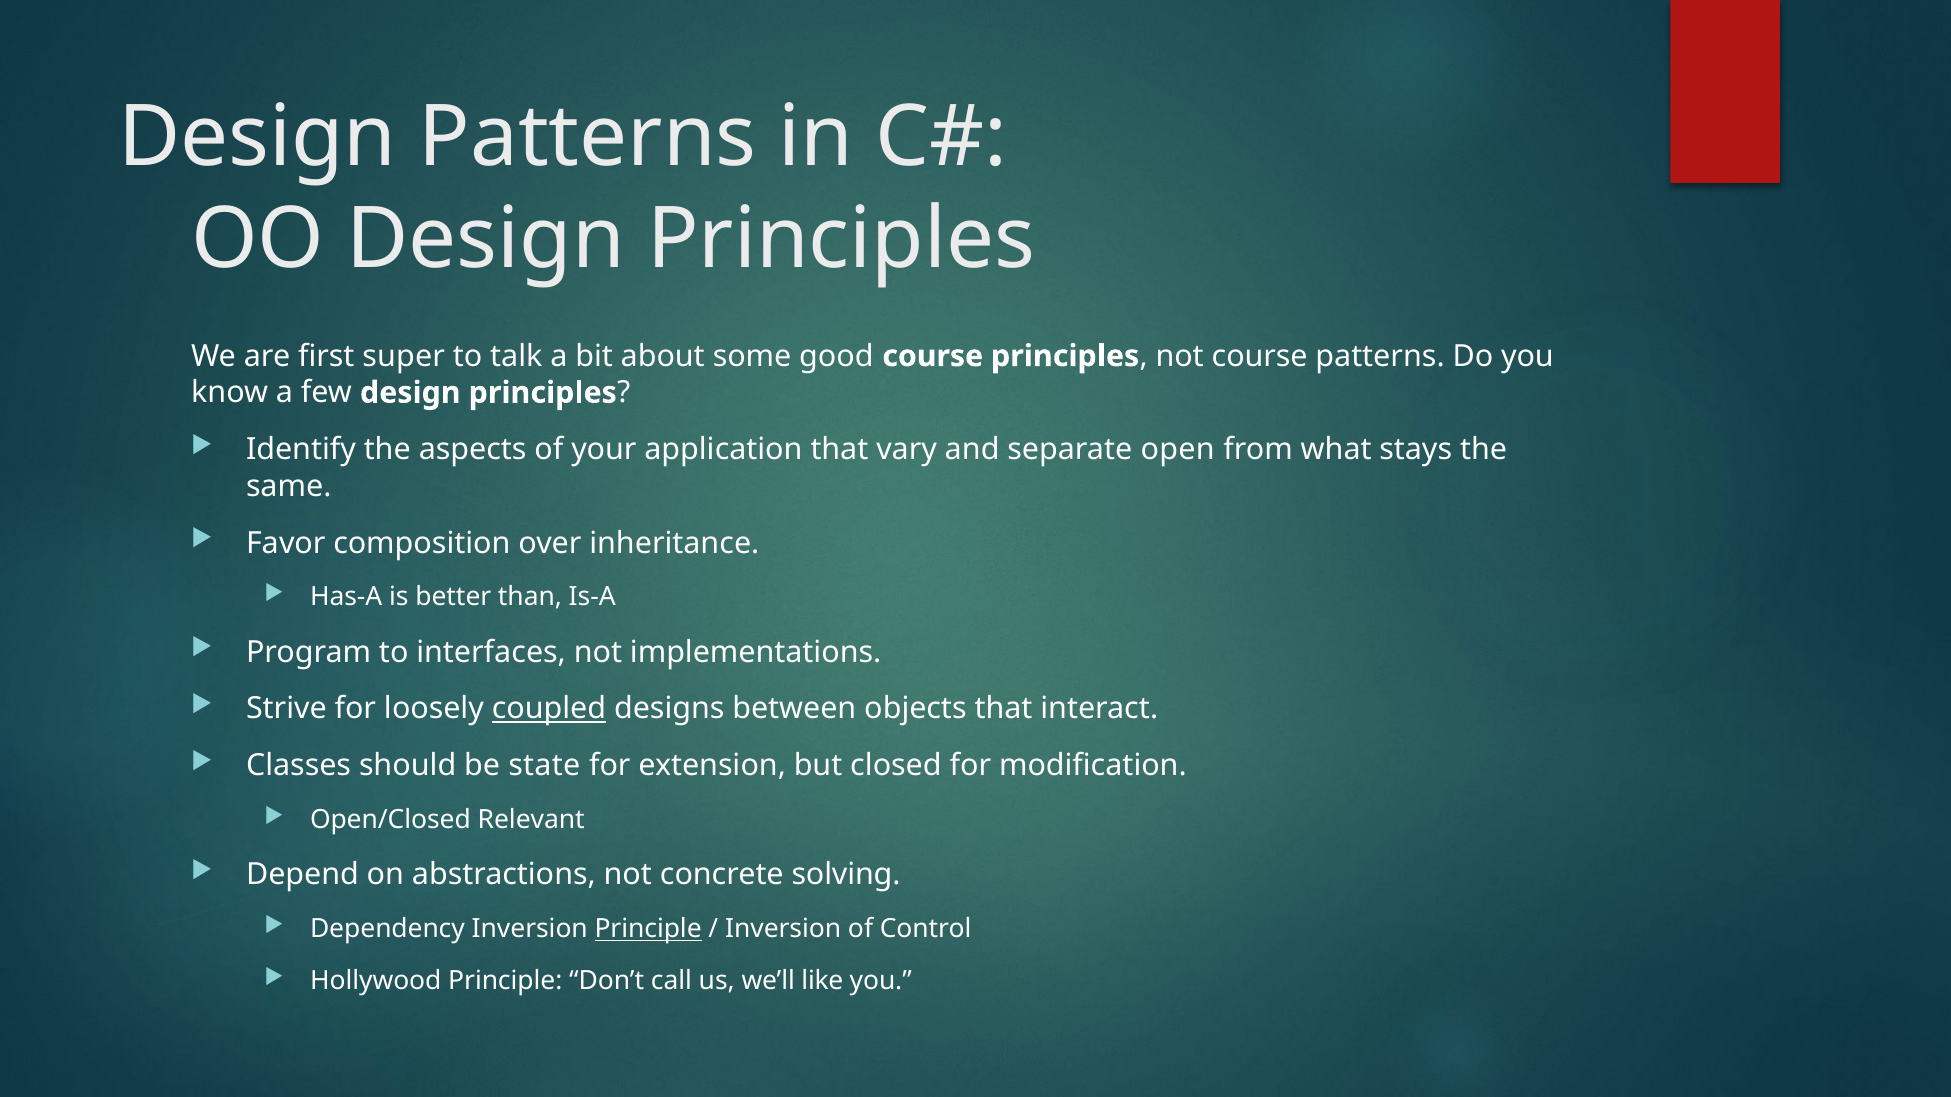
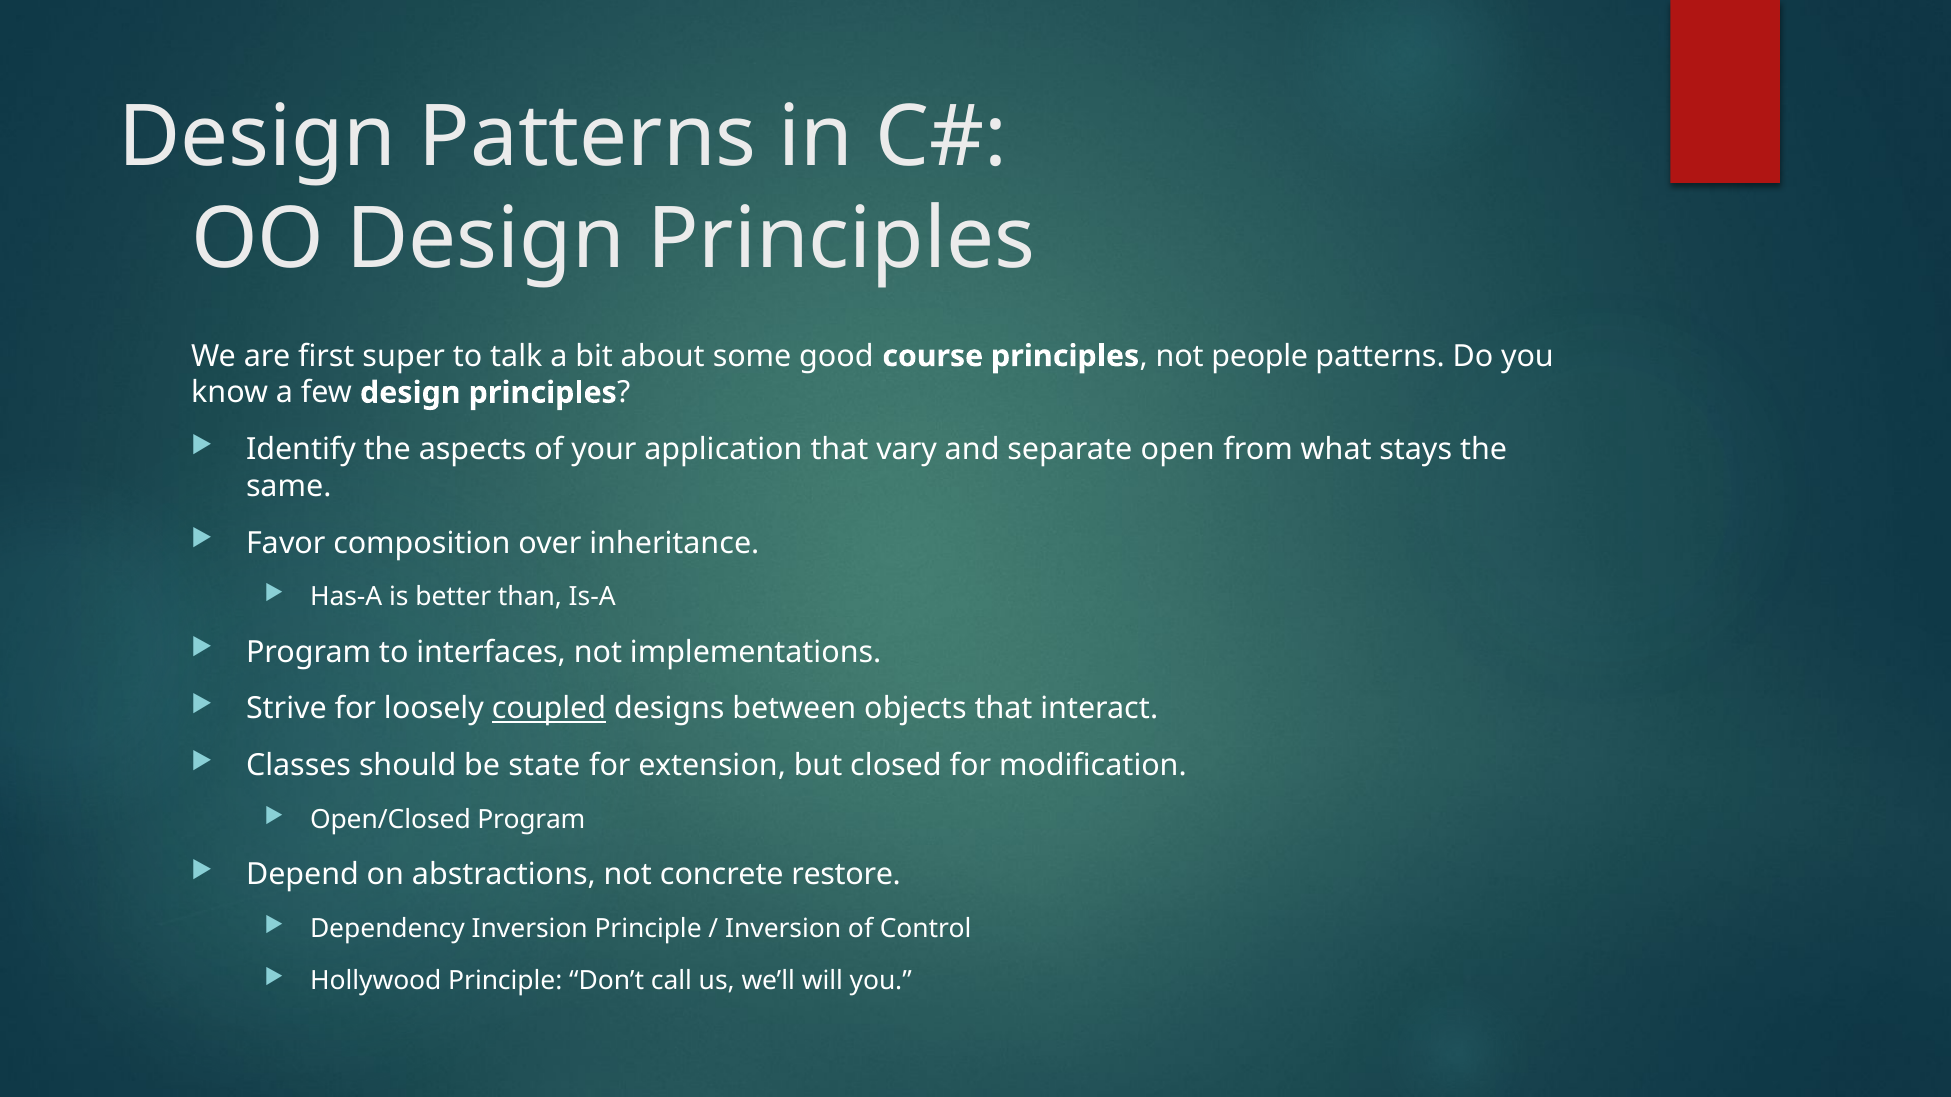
not course: course -> people
Open/Closed Relevant: Relevant -> Program
solving: solving -> restore
Principle at (648, 929) underline: present -> none
like: like -> will
